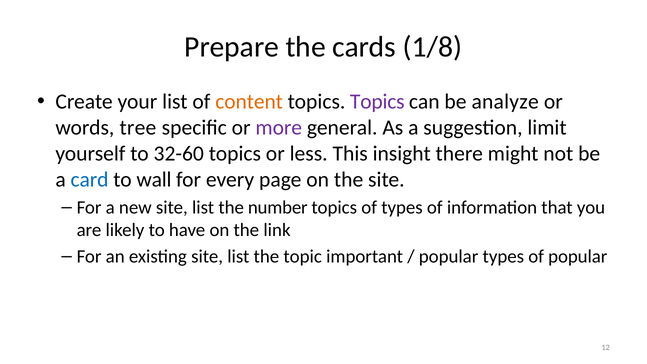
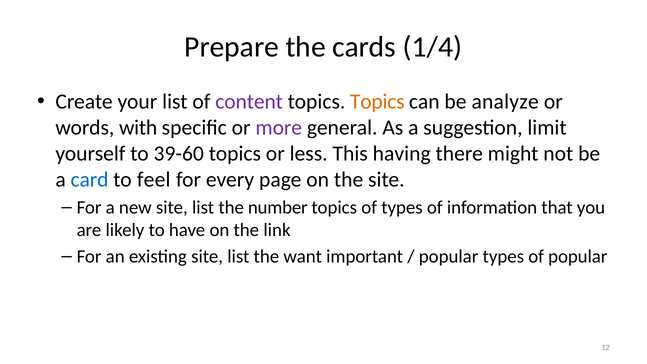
1/8: 1/8 -> 1/4
content colour: orange -> purple
Topics at (377, 102) colour: purple -> orange
tree: tree -> with
32-60: 32-60 -> 39-60
insight: insight -> having
wall: wall -> feel
topic: topic -> want
